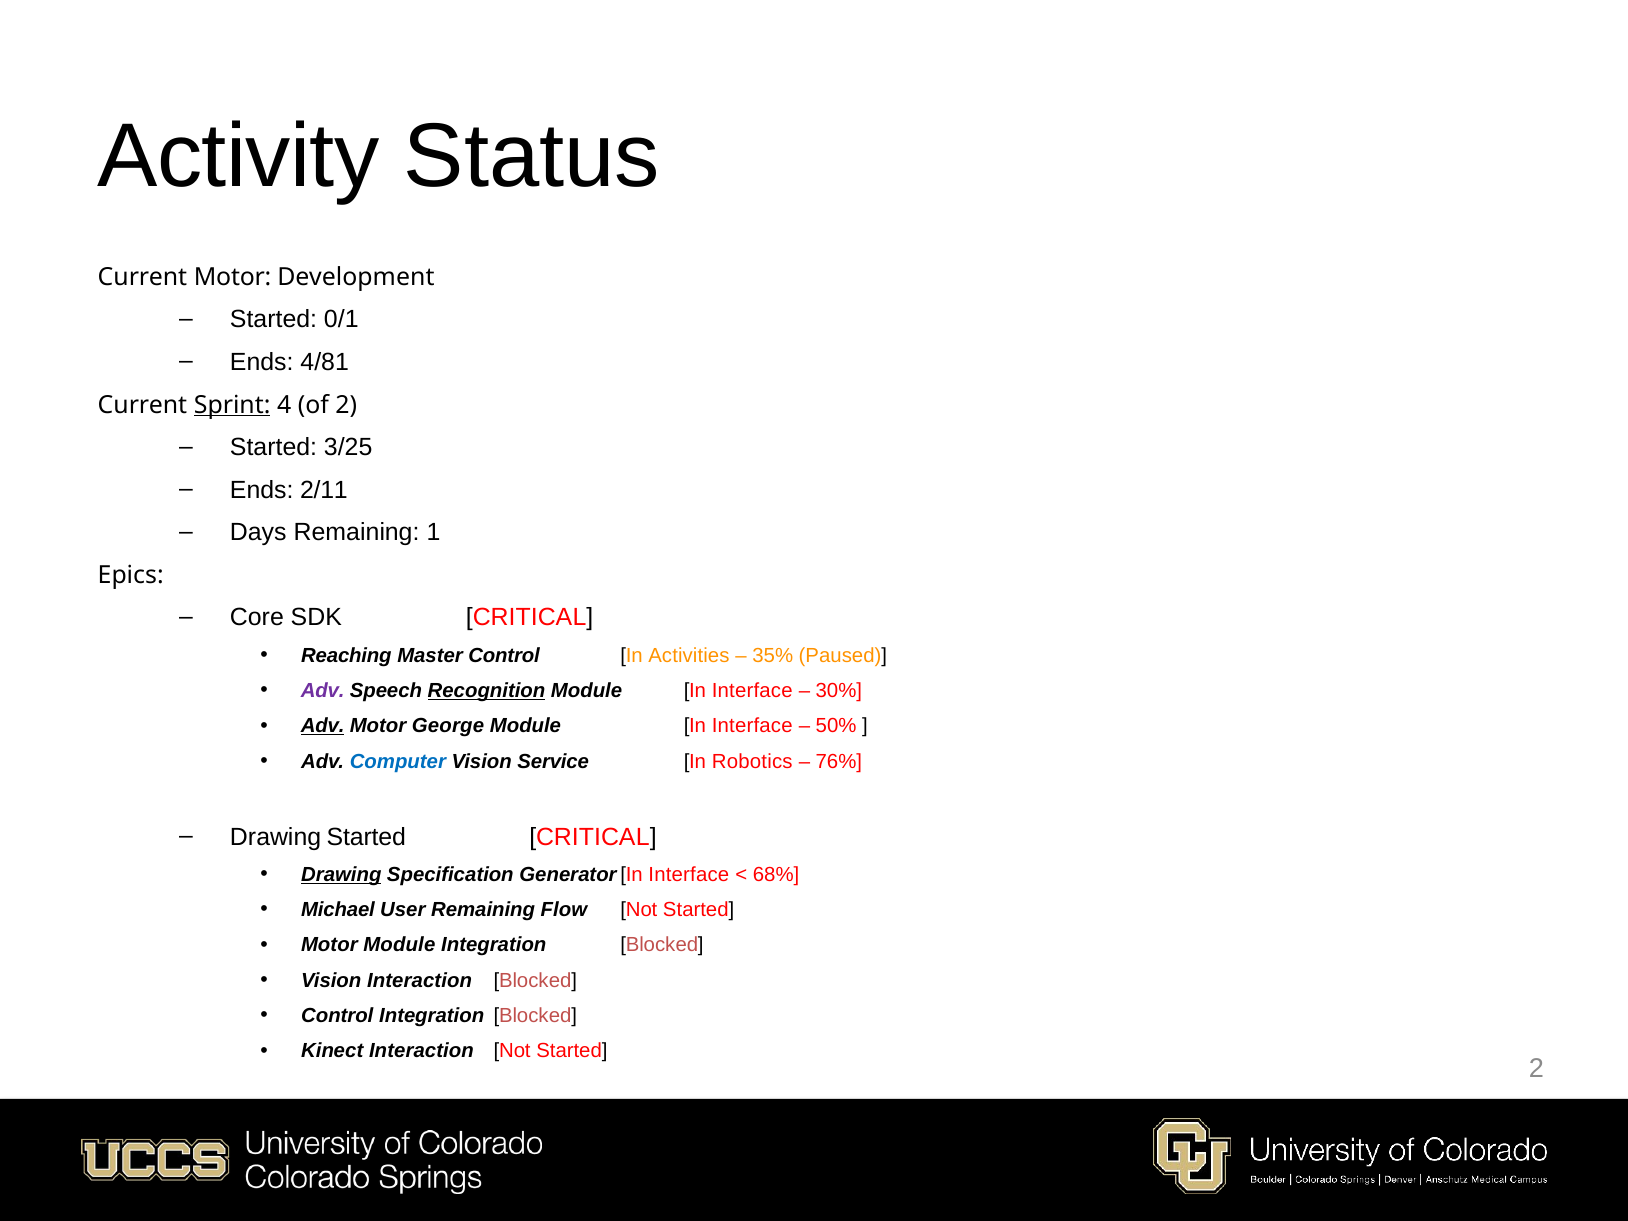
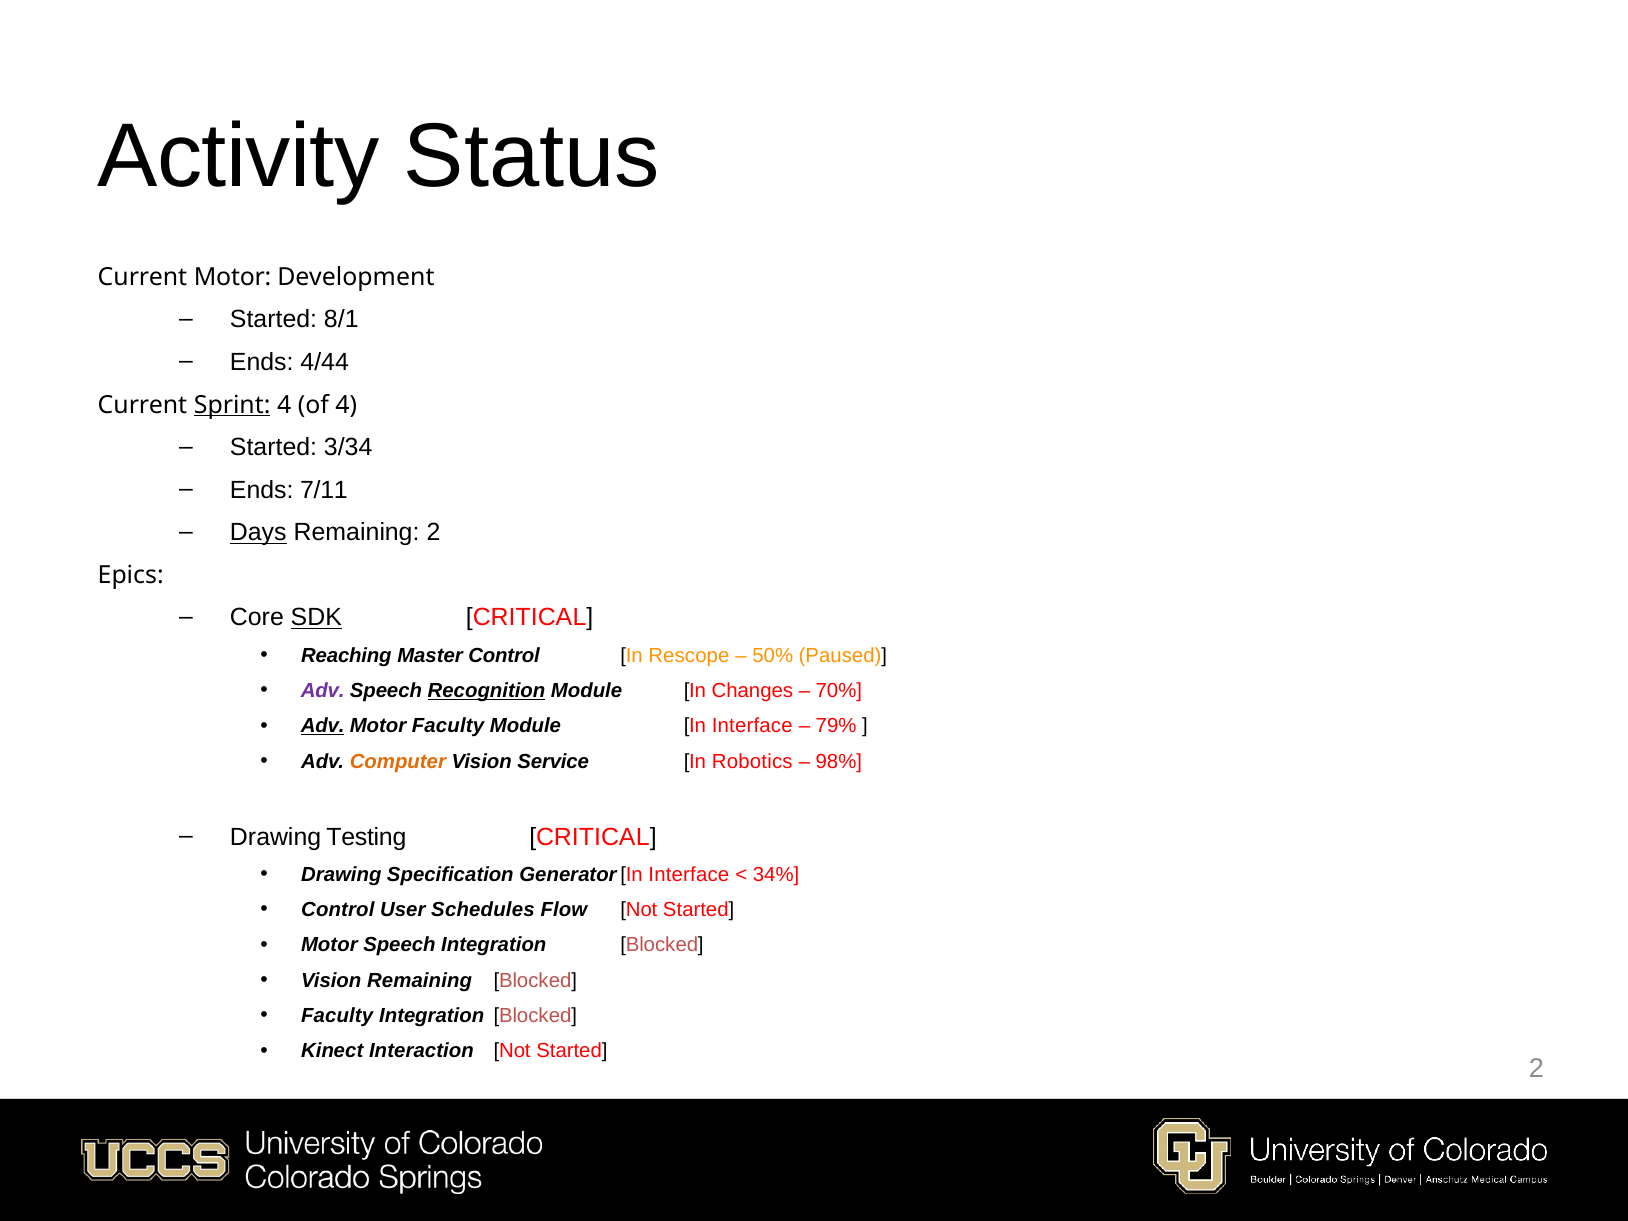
0/1: 0/1 -> 8/1
4/81: 4/81 -> 4/44
of 2: 2 -> 4
3/25: 3/25 -> 3/34
2/11: 2/11 -> 7/11
Days underline: none -> present
Remaining 1: 1 -> 2
SDK underline: none -> present
Activities: Activities -> Rescope
35%: 35% -> 50%
Interface at (752, 691): Interface -> Changes
30%: 30% -> 70%
Motor George: George -> Faculty
50%: 50% -> 79%
Computer colour: blue -> orange
76%: 76% -> 98%
Drawing Started: Started -> Testing
Drawing at (341, 875) underline: present -> none
68%: 68% -> 34%
Michael at (338, 910): Michael -> Control
User Remaining: Remaining -> Schedules
Motor Module: Module -> Speech
Vision Interaction: Interaction -> Remaining
Control at (337, 1016): Control -> Faculty
